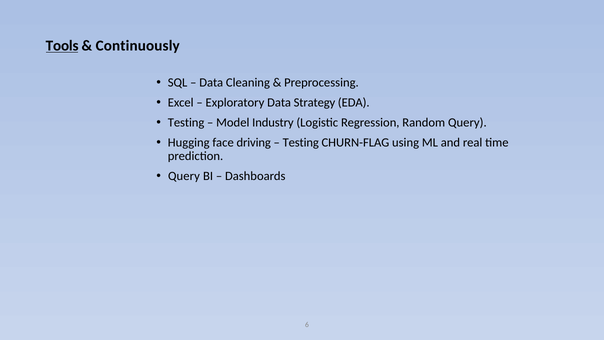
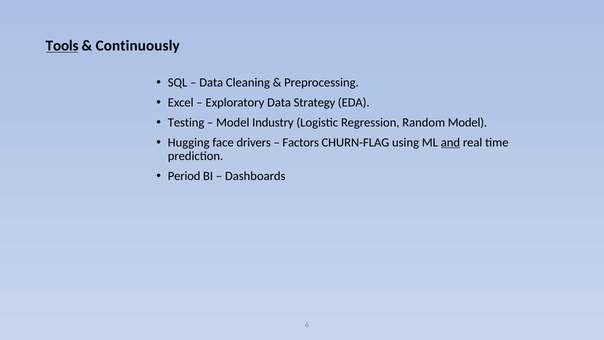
Random Query: Query -> Model
driving: driving -> drivers
Testing at (301, 142): Testing -> Factors
and underline: none -> present
Query at (184, 176): Query -> Period
